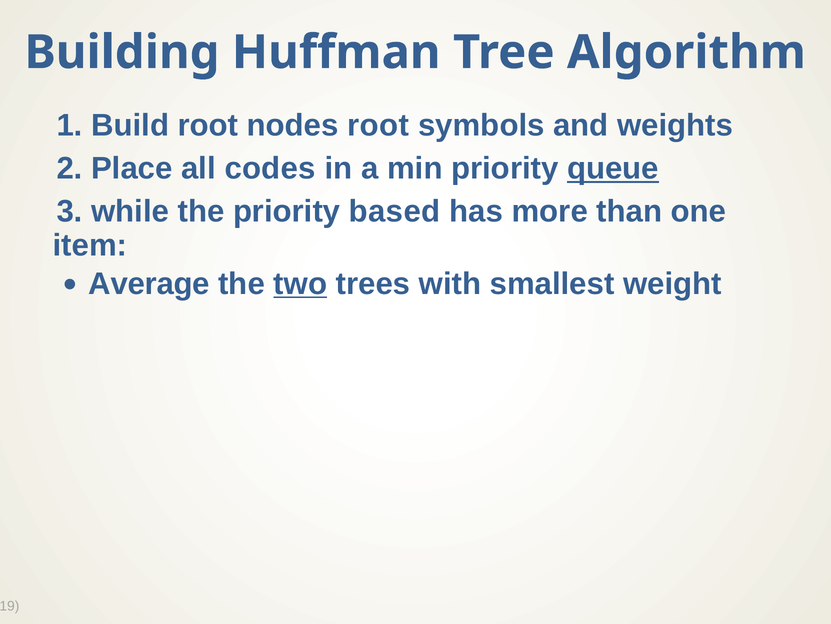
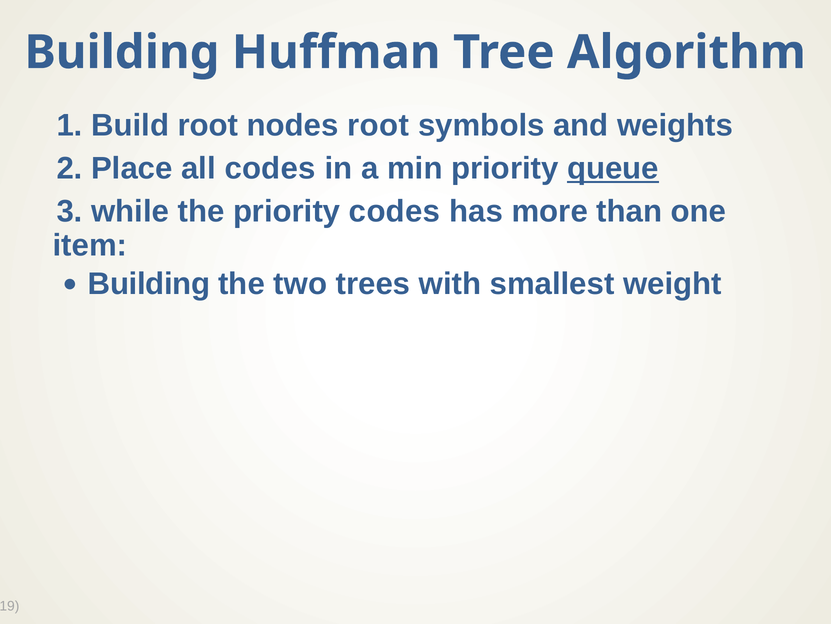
priority based: based -> codes
Average at (149, 284): Average -> Building
two underline: present -> none
